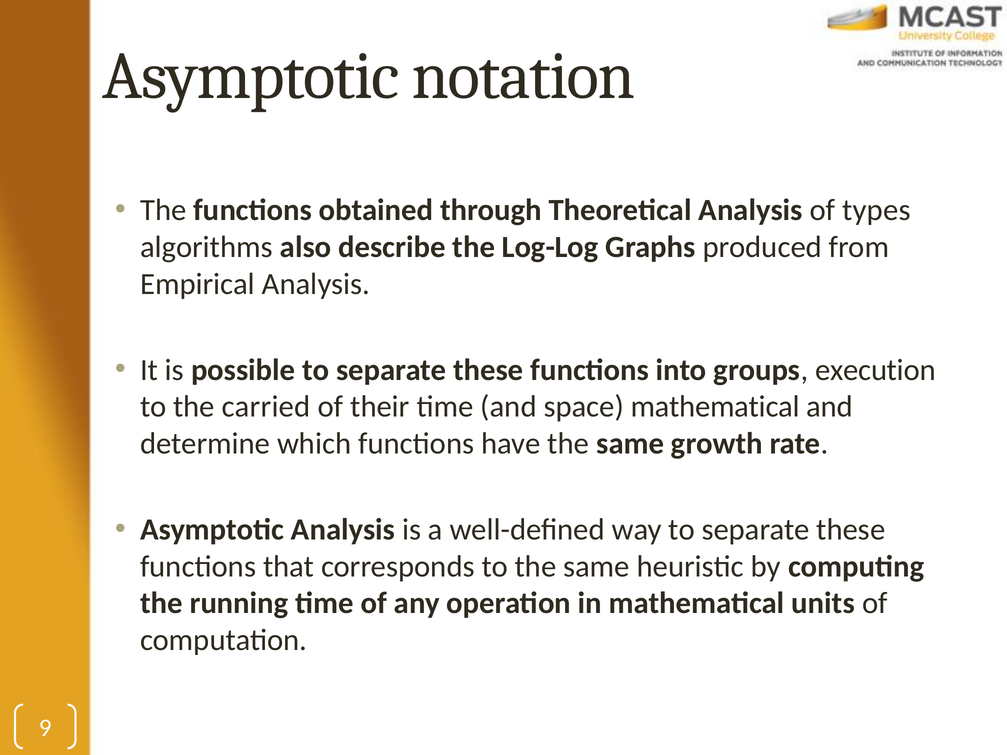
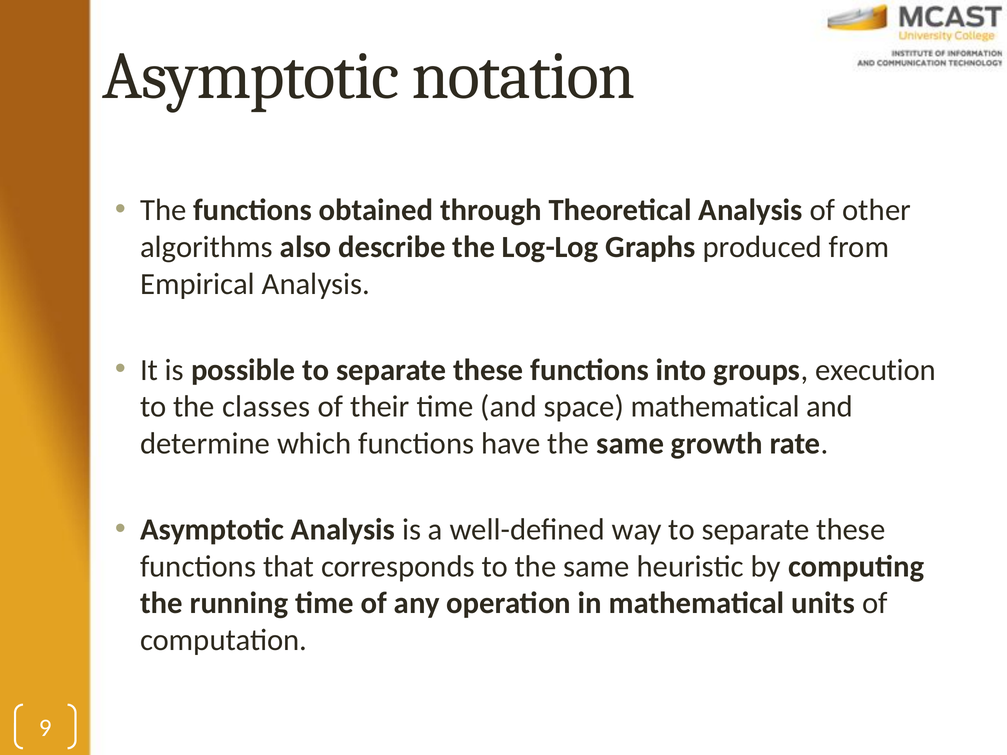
types: types -> other
carried: carried -> classes
